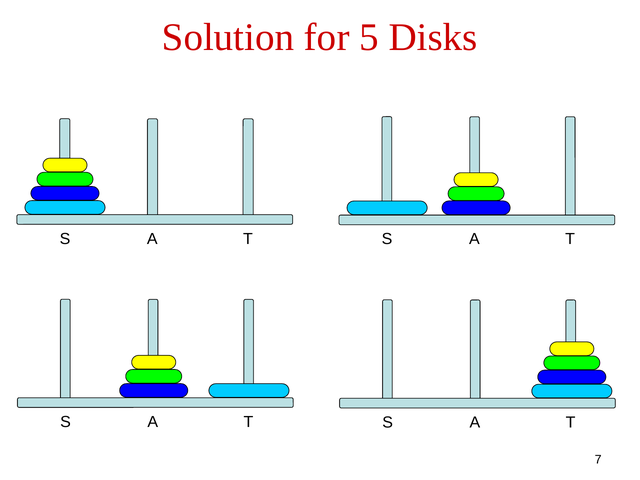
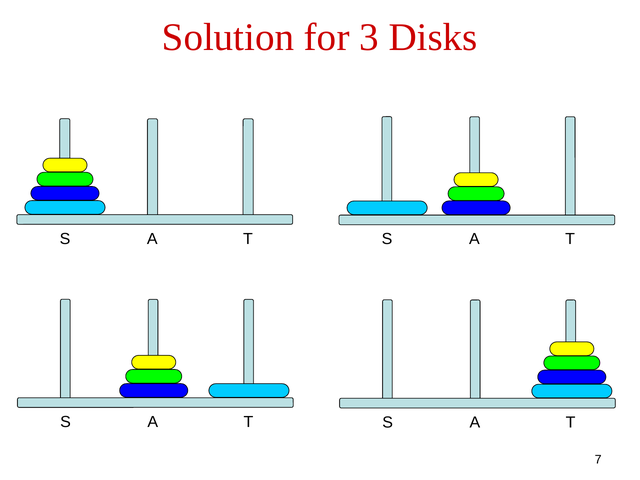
5: 5 -> 3
